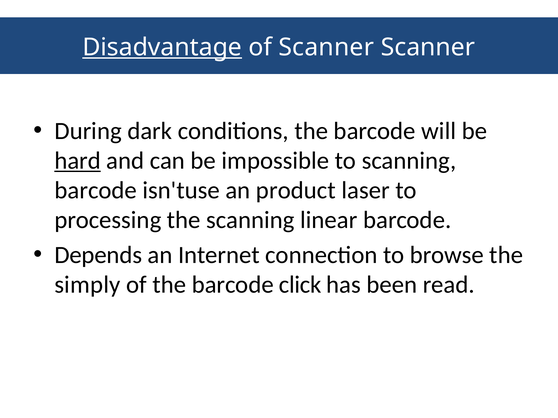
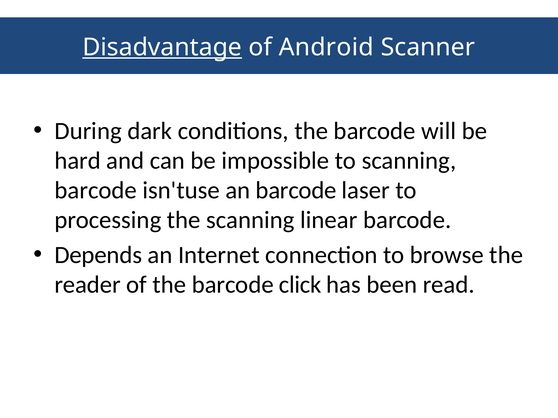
of Scanner: Scanner -> Android
hard underline: present -> none
an product: product -> barcode
simply: simply -> reader
